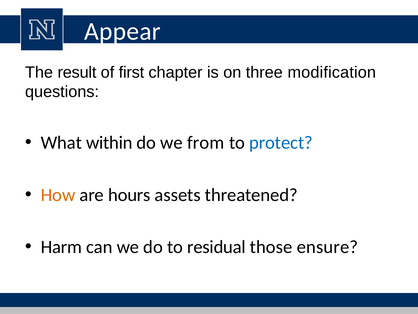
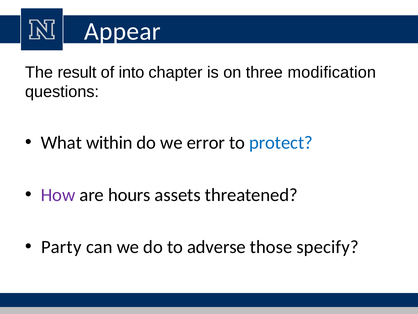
first: first -> into
from: from -> error
How colour: orange -> purple
Harm: Harm -> Party
residual: residual -> adverse
ensure: ensure -> specify
